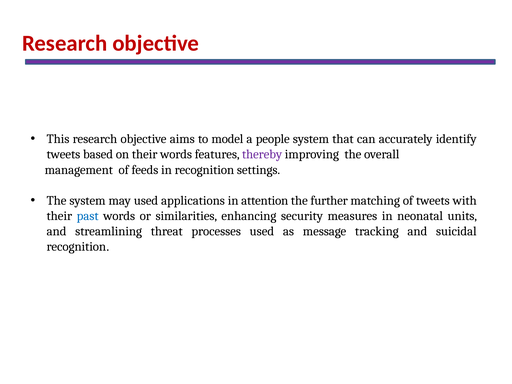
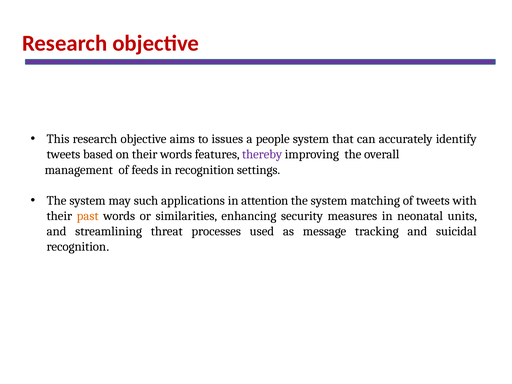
model: model -> issues
may used: used -> such
further at (329, 201): further -> system
past colour: blue -> orange
